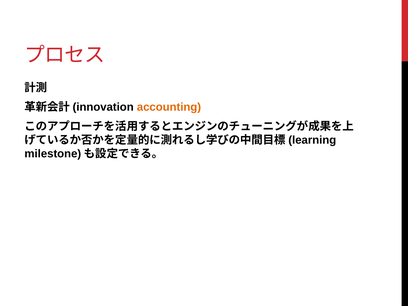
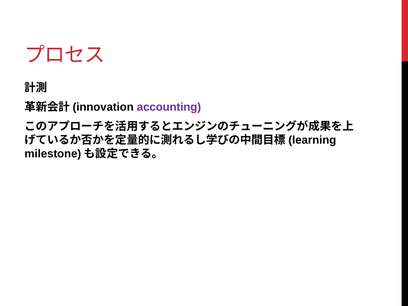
accounting colour: orange -> purple
